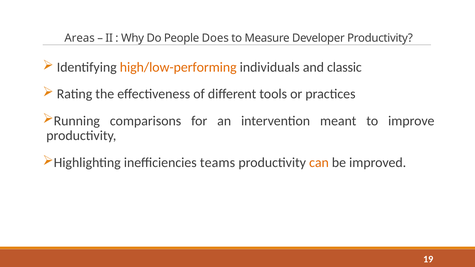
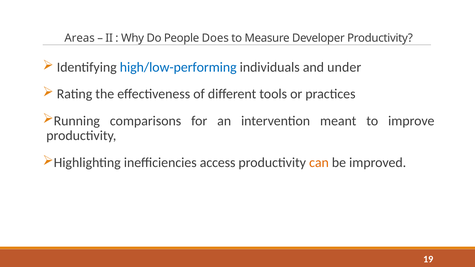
high/low-performing colour: orange -> blue
classic: classic -> under
teams: teams -> access
